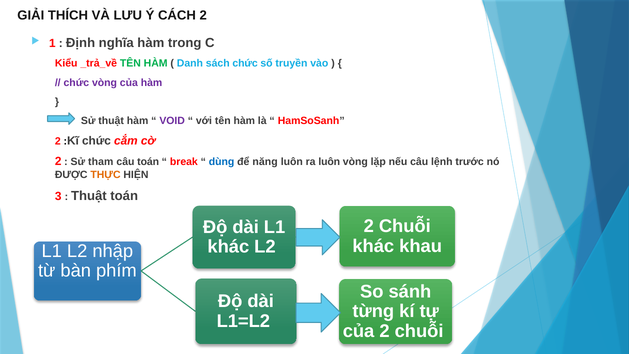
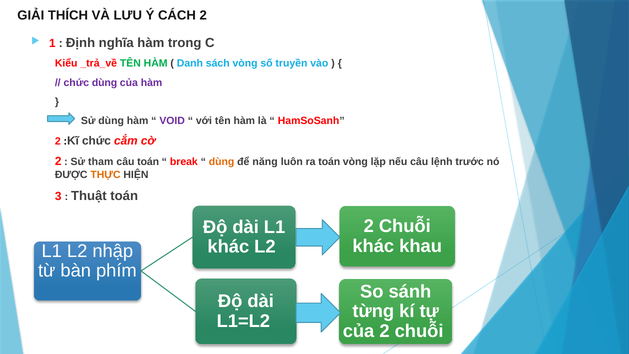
sách chức: chức -> vòng
chức vòng: vòng -> dùng
Sử thuật: thuật -> dùng
dùng at (222, 162) colour: blue -> orange
ra luôn: luôn -> toán
